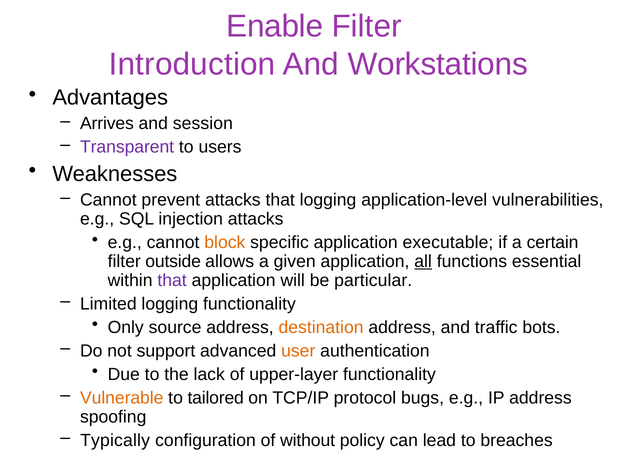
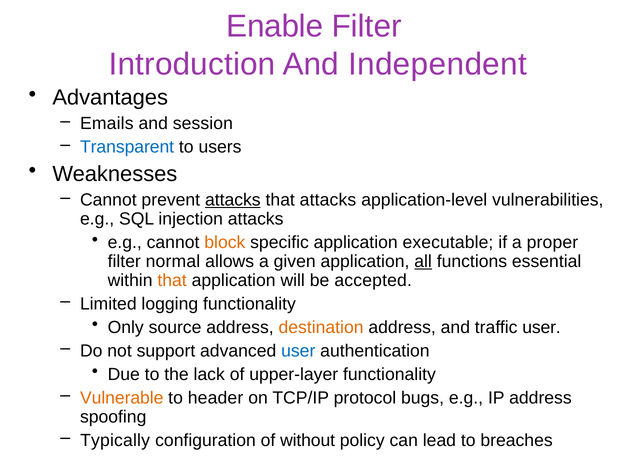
Workstations: Workstations -> Independent
Arrives: Arrives -> Emails
Transparent colour: purple -> blue
attacks at (233, 200) underline: none -> present
that logging: logging -> attacks
certain: certain -> proper
outside: outside -> normal
that at (172, 280) colour: purple -> orange
particular: particular -> accepted
traffic bots: bots -> user
user at (298, 351) colour: orange -> blue
tailored: tailored -> header
